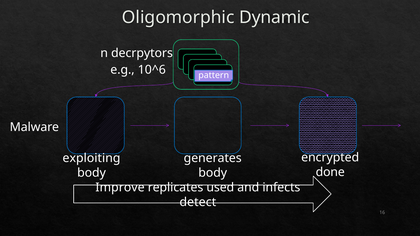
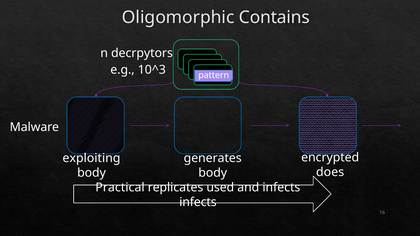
Dynamic: Dynamic -> Contains
10^6: 10^6 -> 10^3
done: done -> does
Improve: Improve -> Practical
detect at (198, 202): detect -> infects
